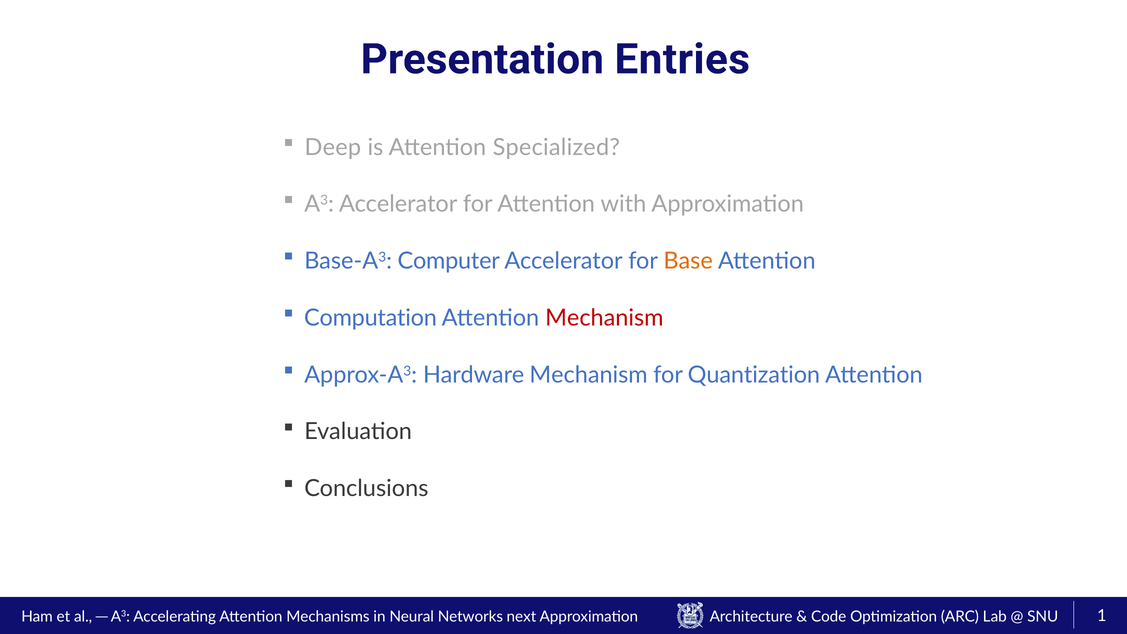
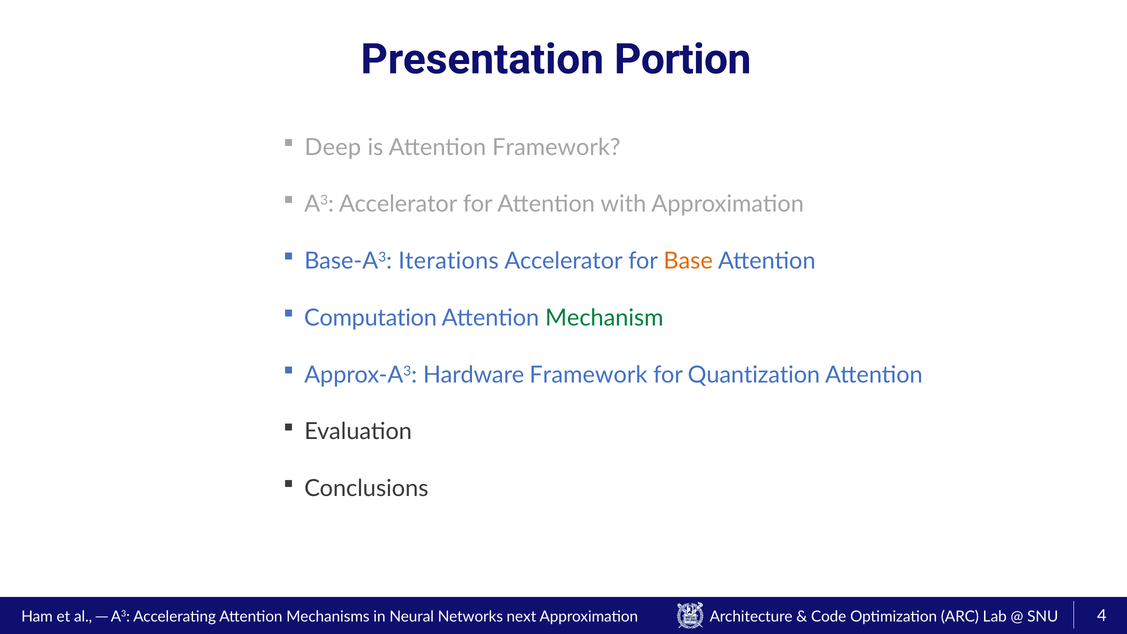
Entries: Entries -> Portion
Attention Specialized: Specialized -> Framework
Computer: Computer -> Iterations
Mechanism at (604, 318) colour: red -> green
Hardware Mechanism: Mechanism -> Framework
1: 1 -> 4
